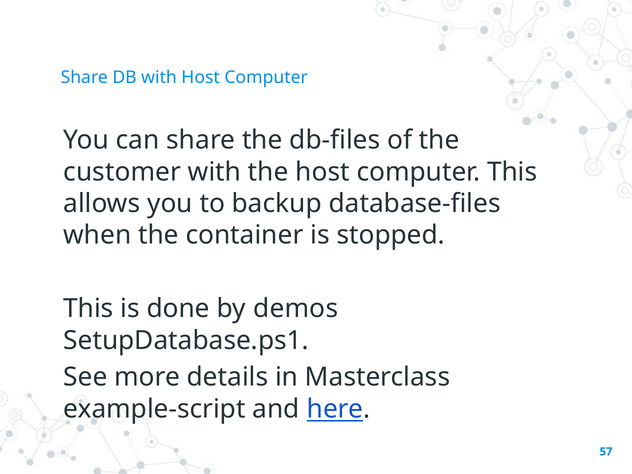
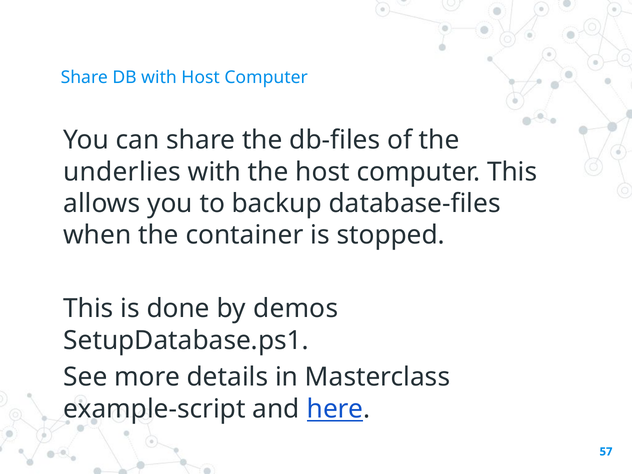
customer: customer -> underlies
